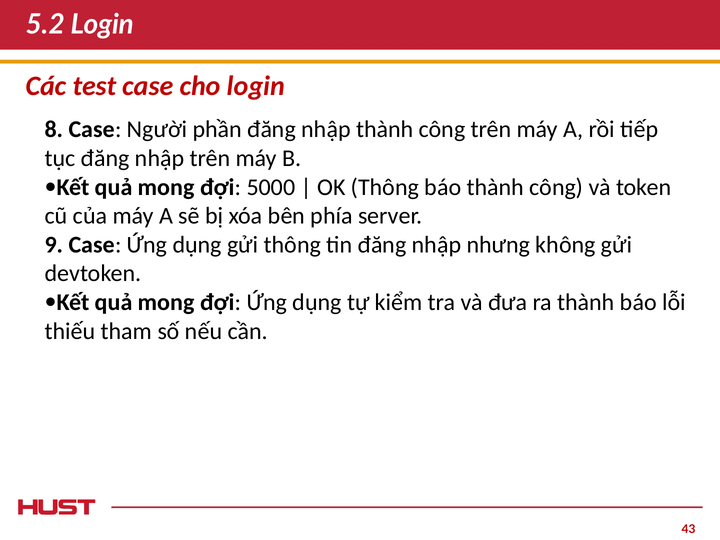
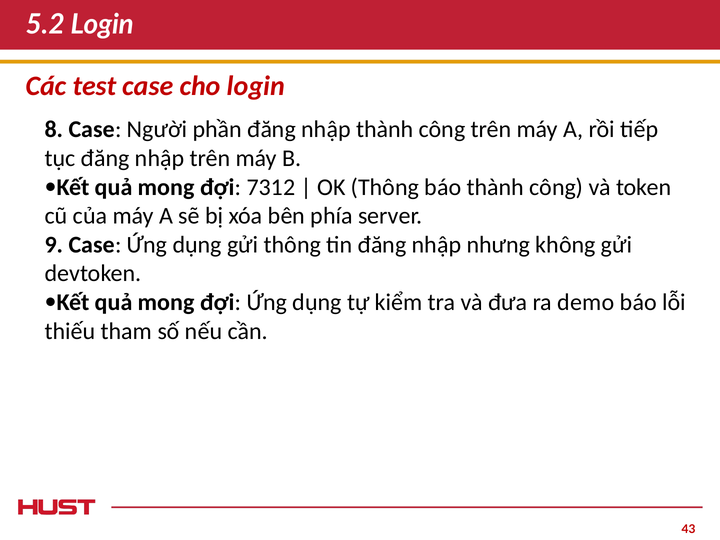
5000: 5000 -> 7312
ra thành: thành -> demo
